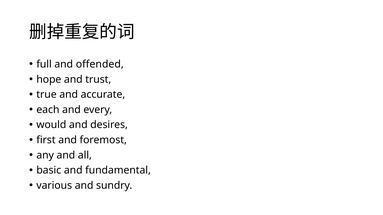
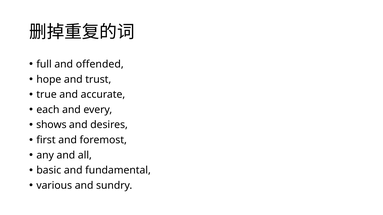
would: would -> shows
